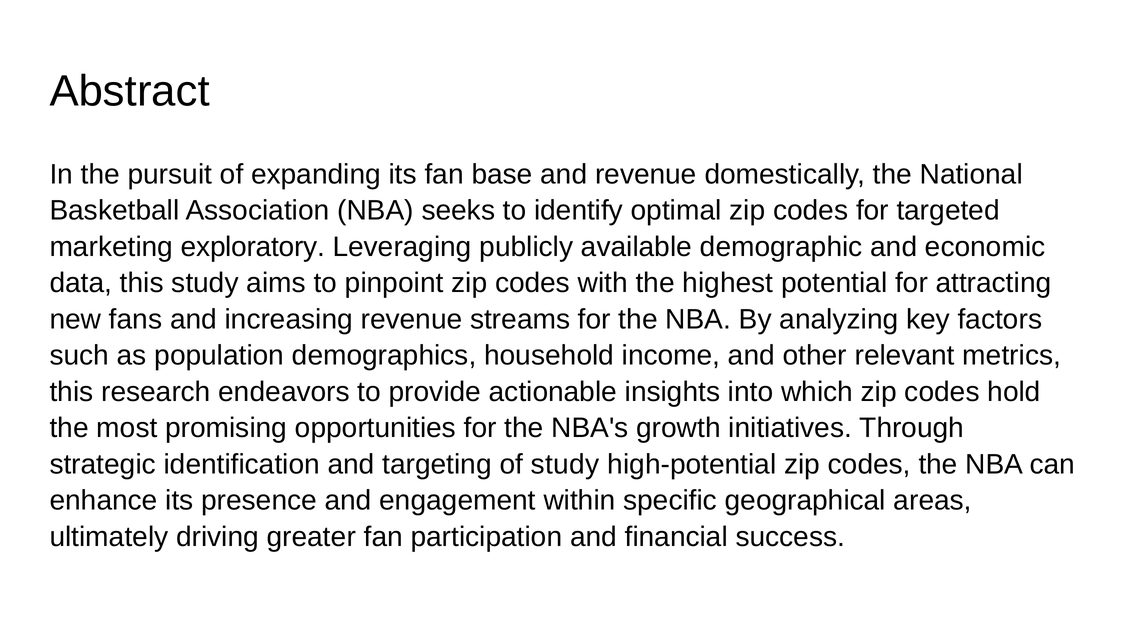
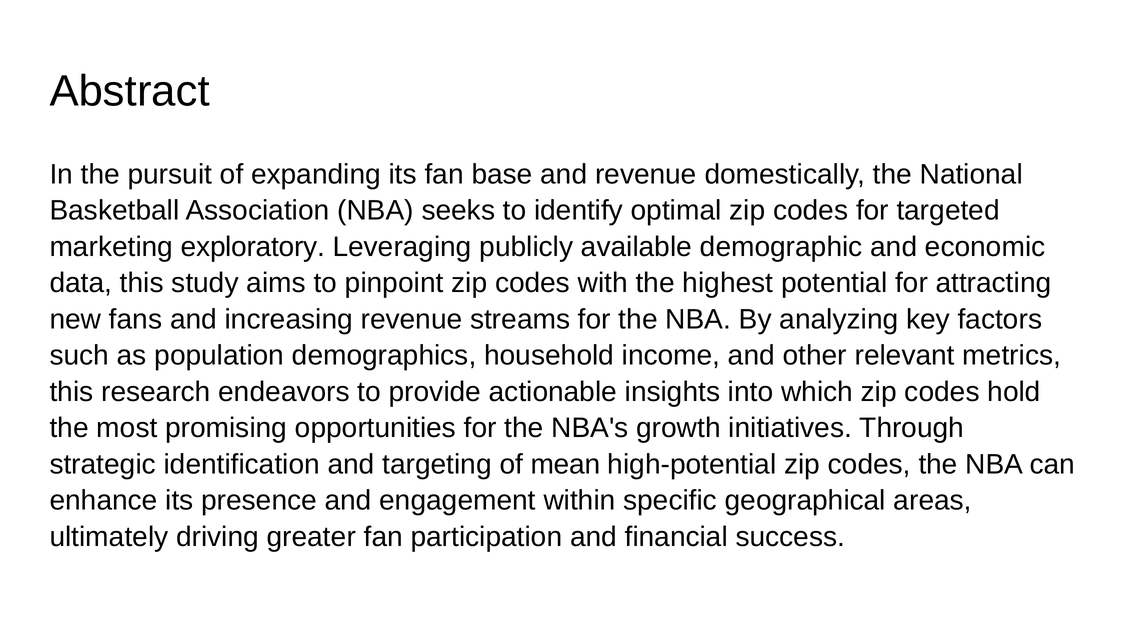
of study: study -> mean
